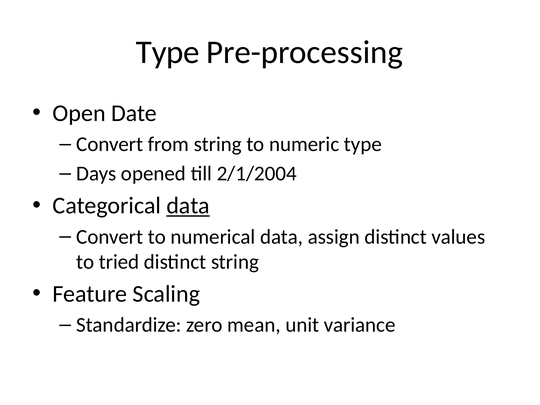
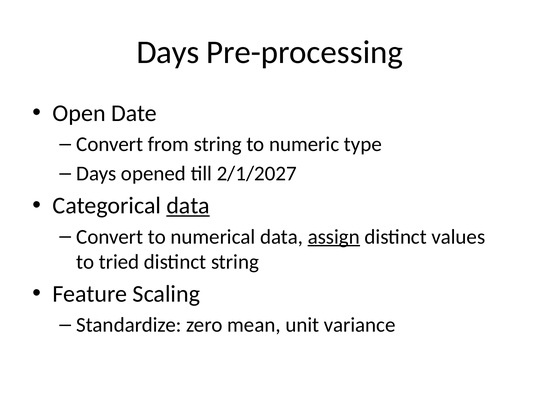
Type at (168, 52): Type -> Days
2/1/2004: 2/1/2004 -> 2/1/2027
assign underline: none -> present
